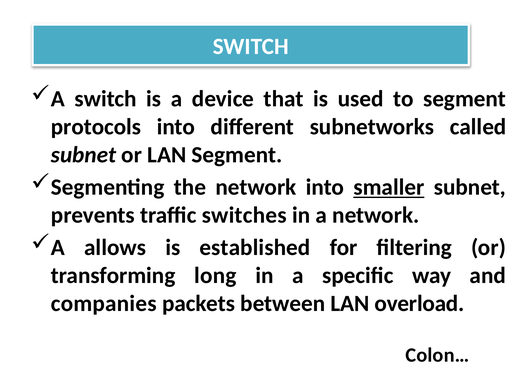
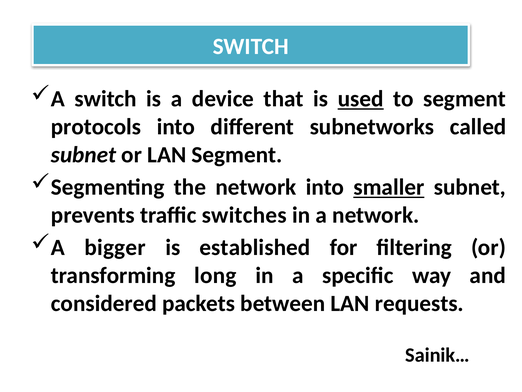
used underline: none -> present
allows: allows -> bigger
companies: companies -> considered
overload: overload -> requests
Colon…: Colon… -> Sainik…
